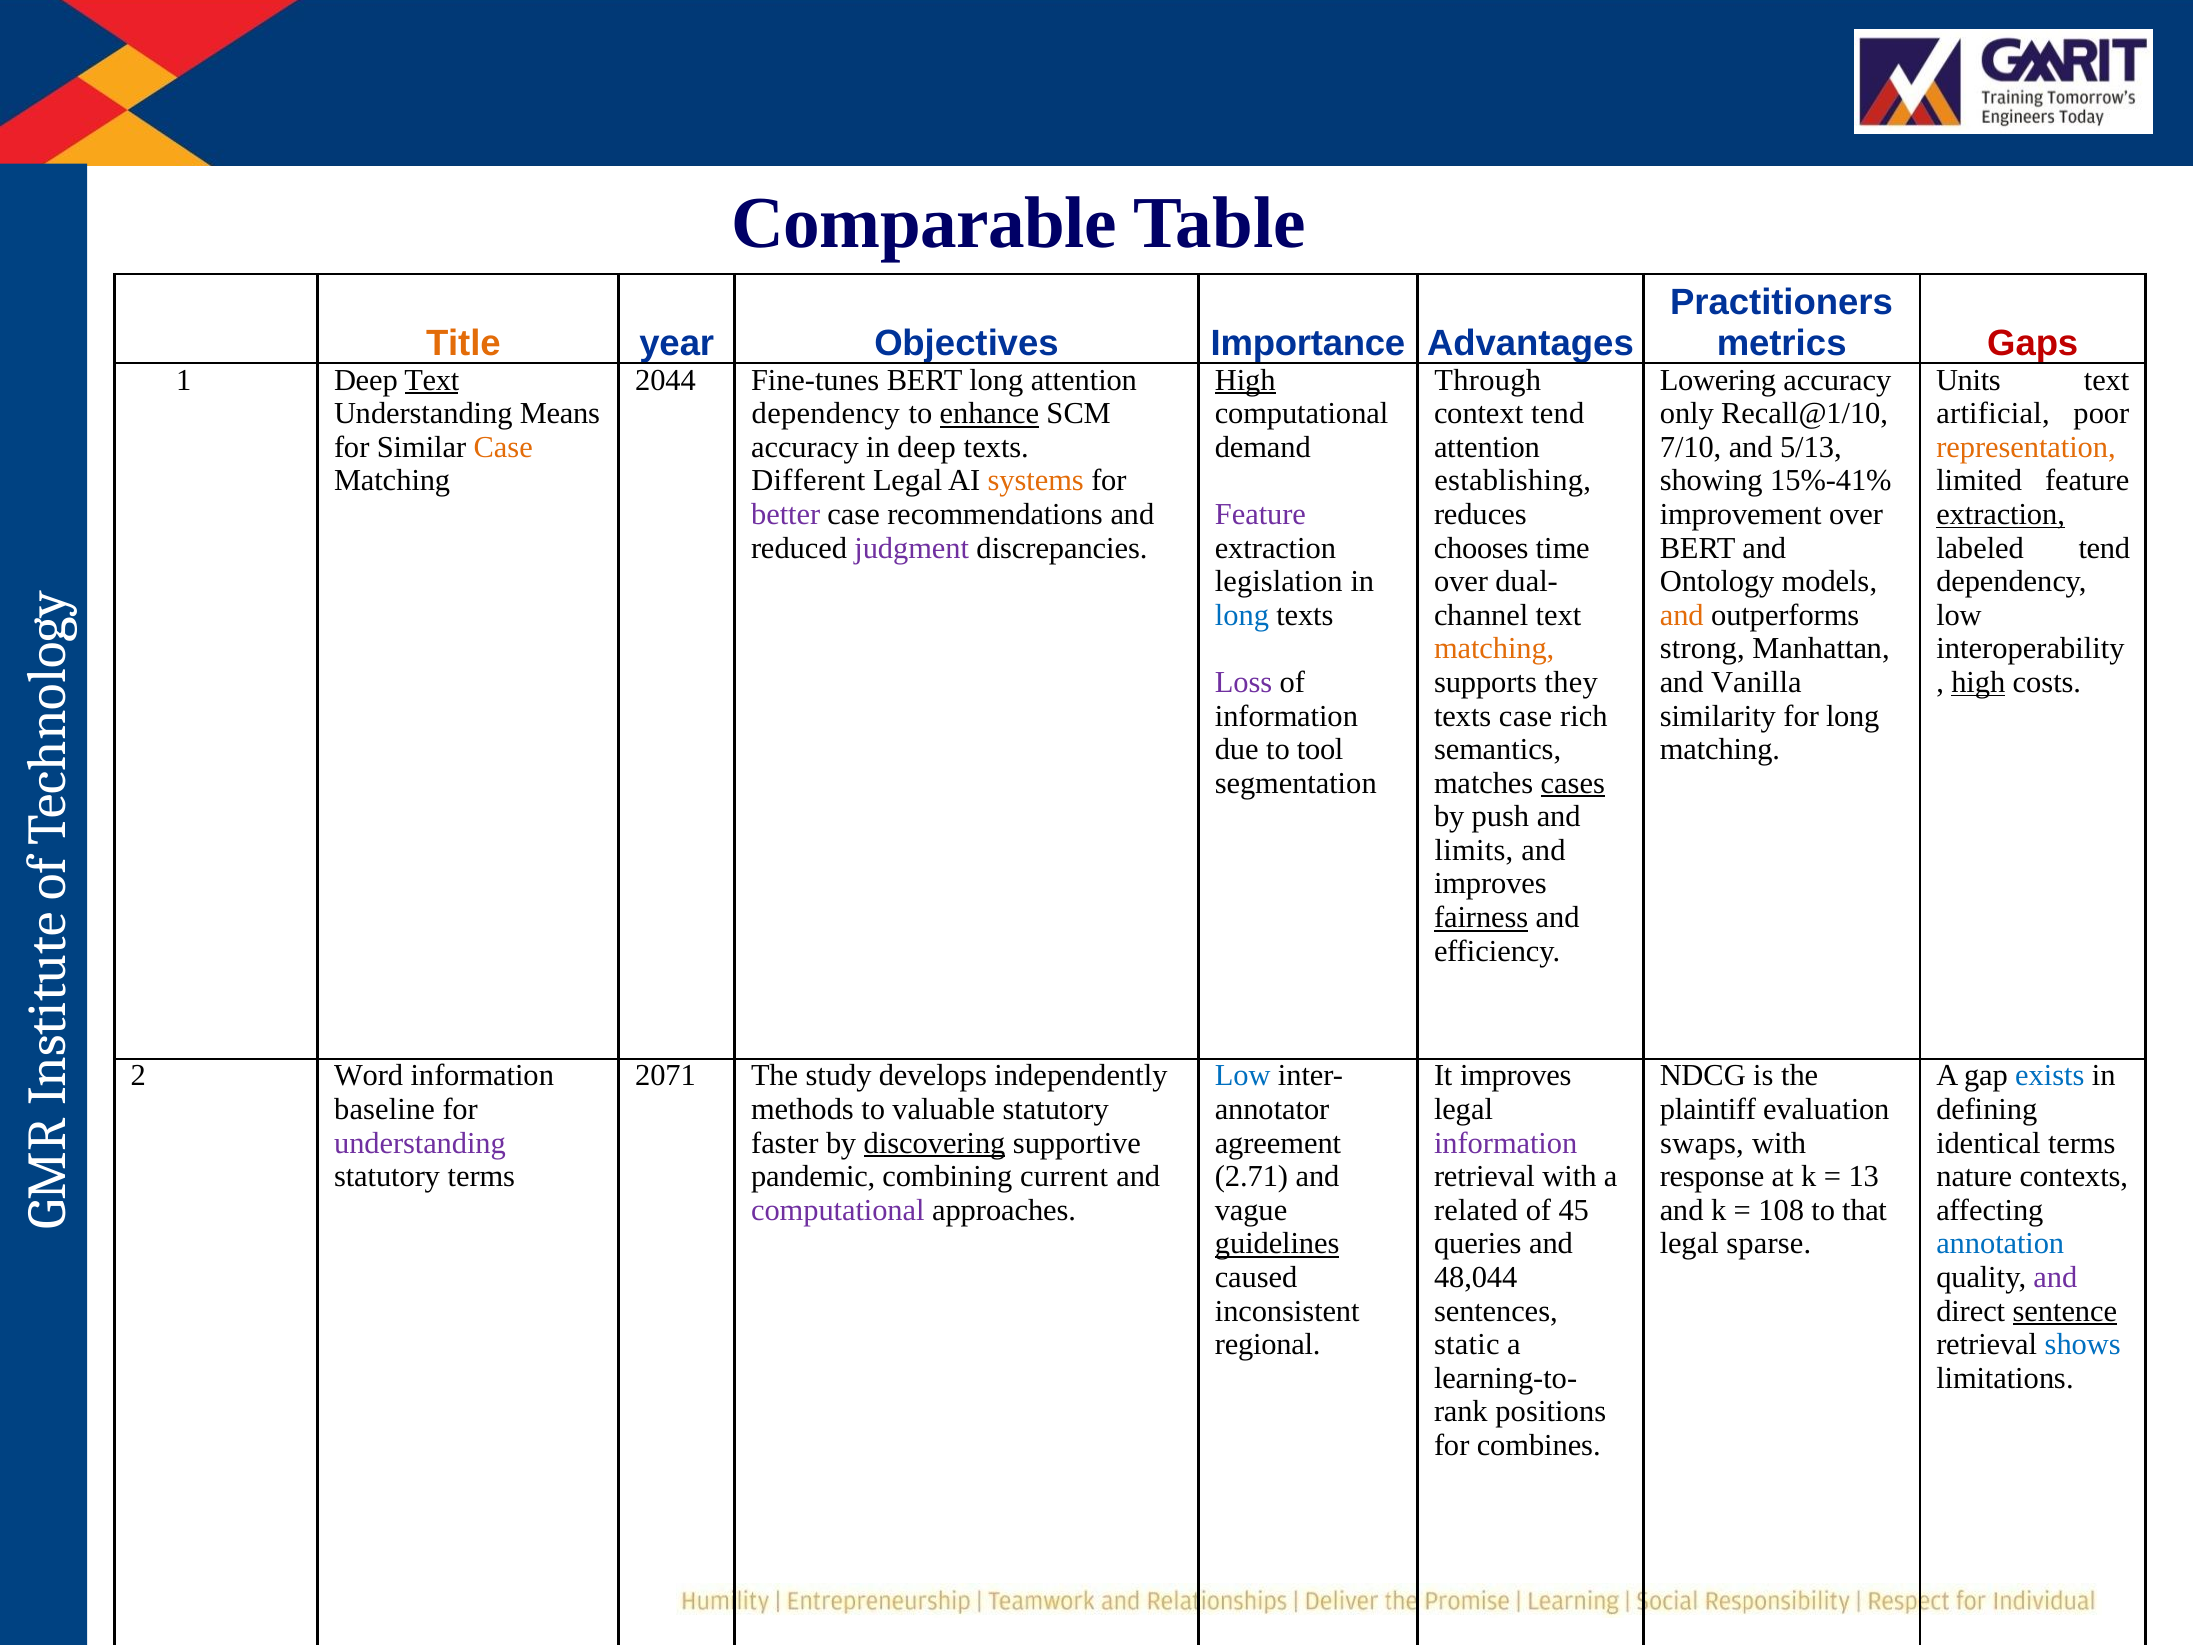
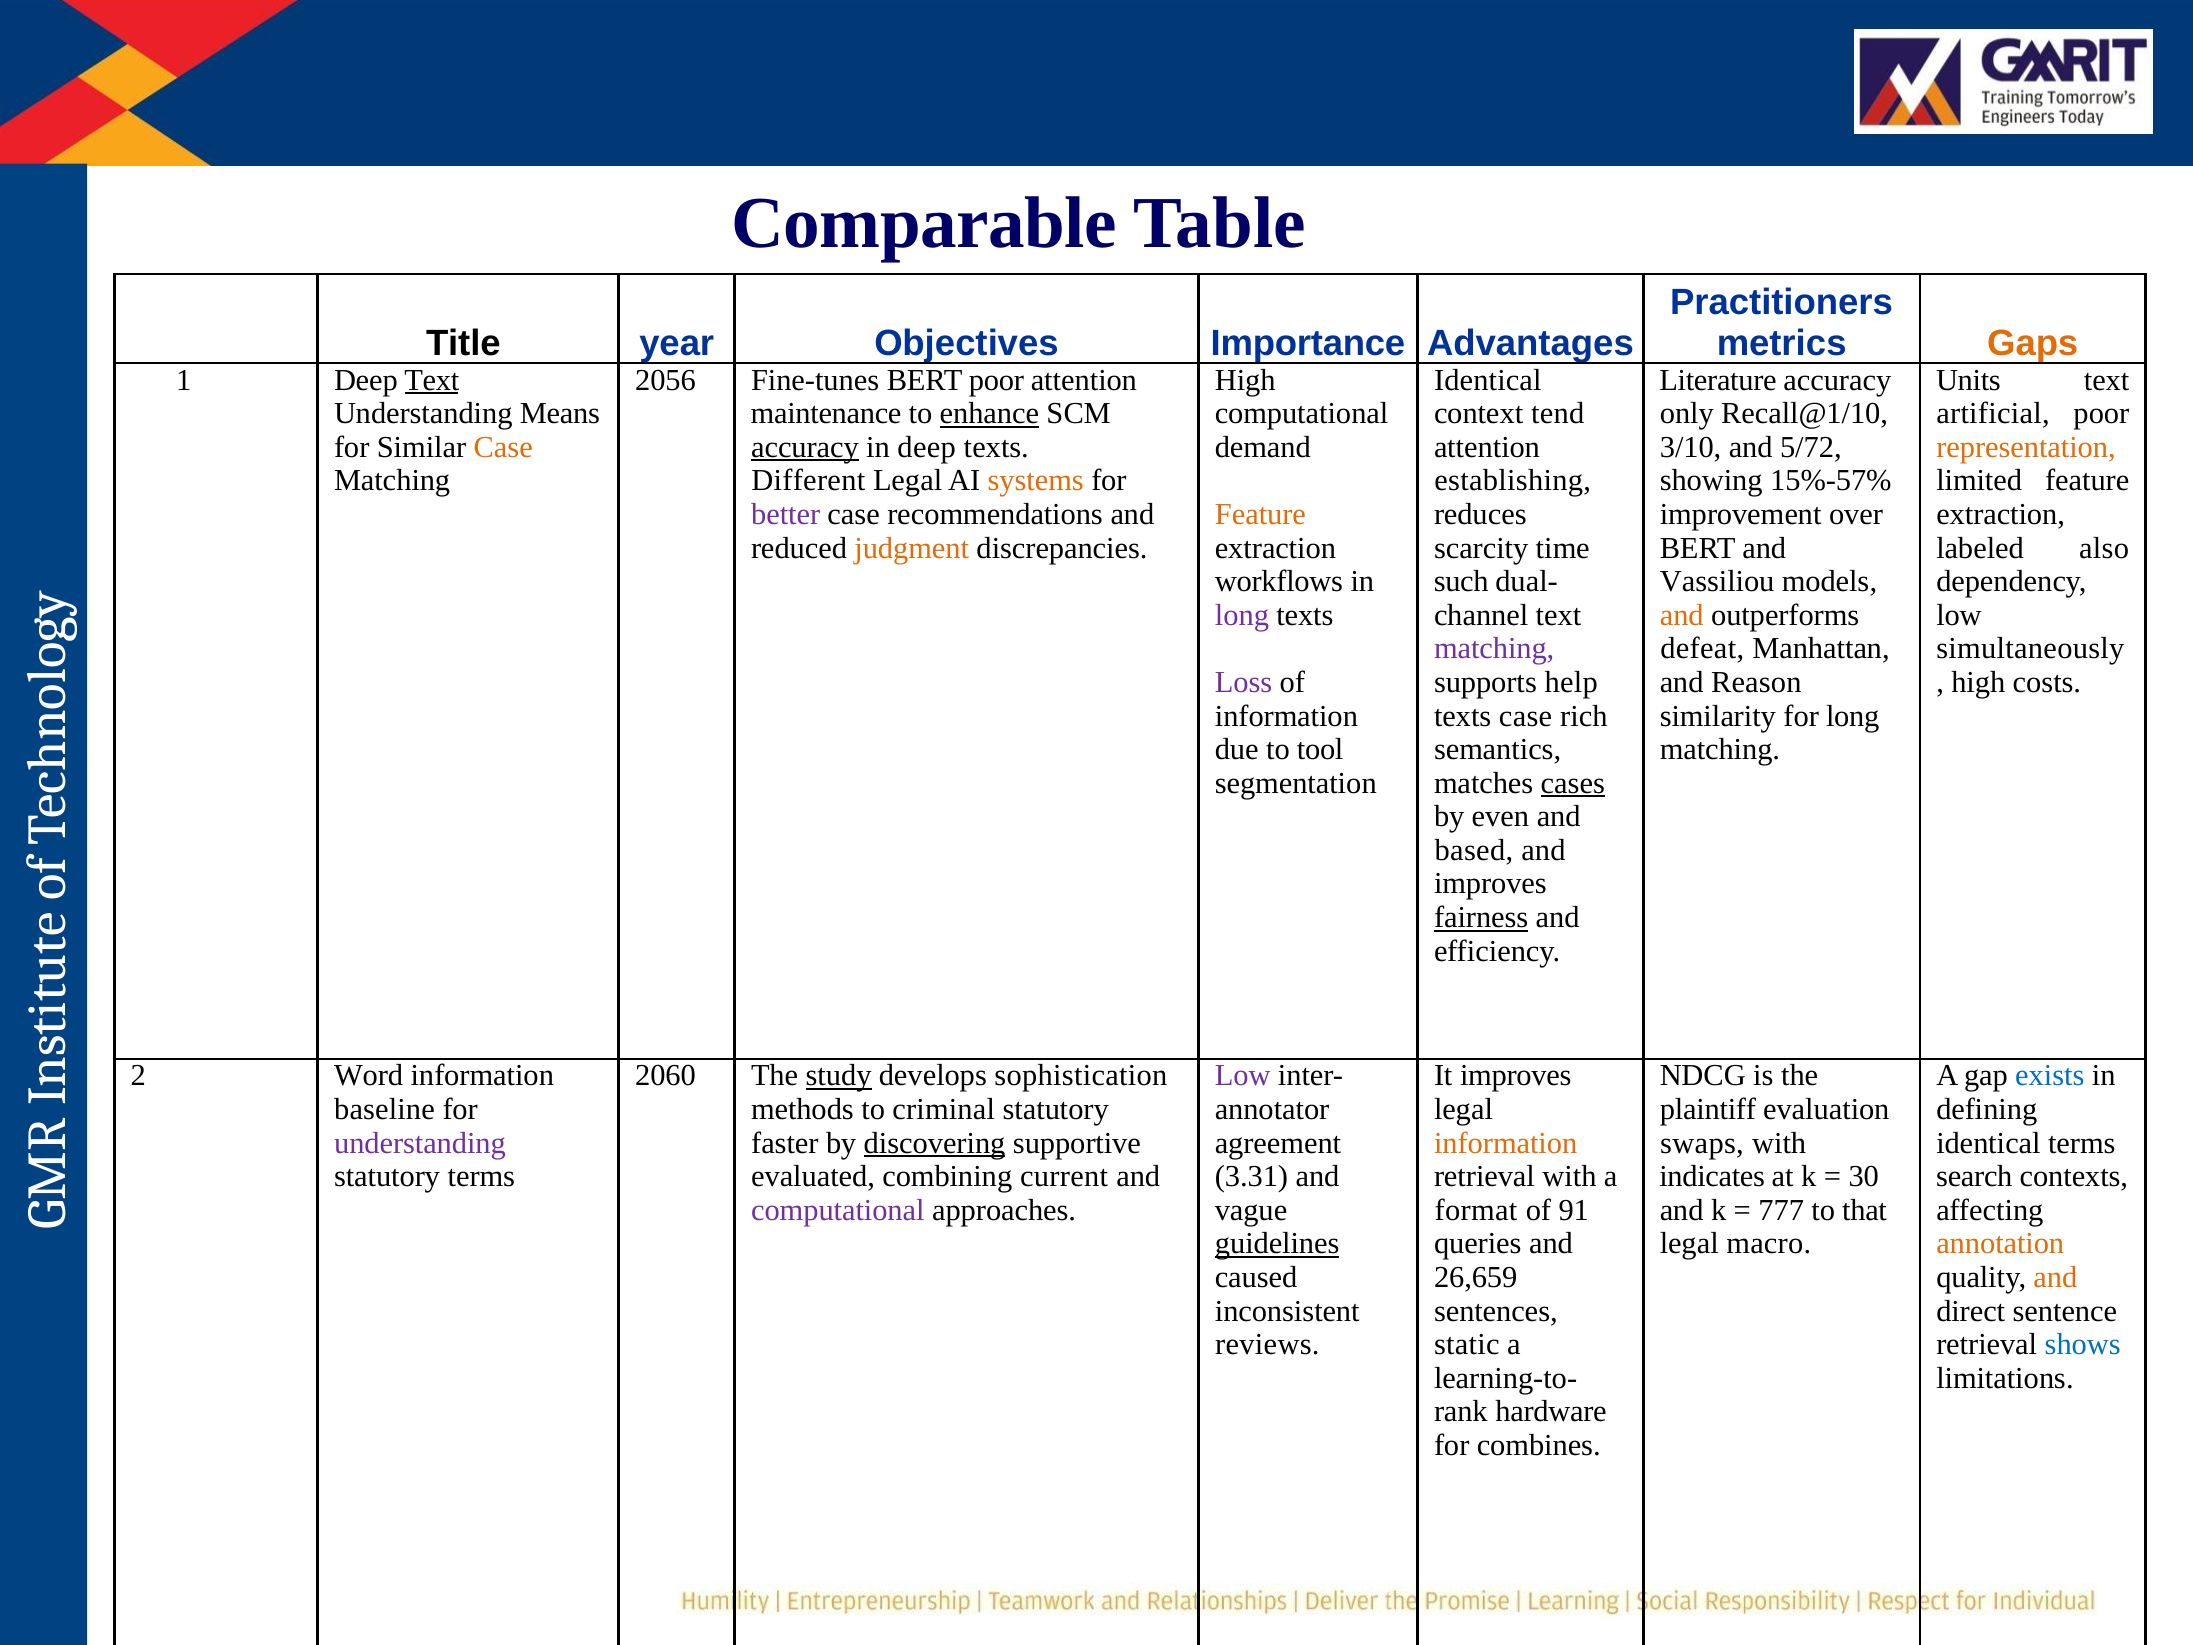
Title colour: orange -> black
Gaps colour: red -> orange
2044: 2044 -> 2056
BERT long: long -> poor
High at (1245, 380) underline: present -> none
Through at (1488, 380): Through -> Identical
Lowering: Lowering -> Literature
dependency at (826, 414): dependency -> maintenance
accuracy at (805, 447) underline: none -> present
7/10: 7/10 -> 3/10
5/13: 5/13 -> 5/72
15%-41%: 15%-41% -> 15%-57%
Feature at (1260, 514) colour: purple -> orange
extraction at (2001, 514) underline: present -> none
judgment colour: purple -> orange
chooses: chooses -> scarcity
labeled tend: tend -> also
legislation: legislation -> workflows
over at (1461, 582): over -> such
Ontology: Ontology -> Vassiliou
long at (1242, 615) colour: blue -> purple
matching at (1494, 649) colour: orange -> purple
strong: strong -> defeat
interoperability: interoperability -> simultaneously
they: they -> help
Vanilla: Vanilla -> Reason
high at (1978, 682) underline: present -> none
push: push -> even
limits: limits -> based
2071: 2071 -> 2060
study underline: none -> present
independently: independently -> sophistication
Low at (1243, 1076) colour: blue -> purple
valuable: valuable -> criminal
information at (1506, 1143) colour: purple -> orange
pandemic: pandemic -> evaluated
2.71: 2.71 -> 3.31
response: response -> indicates
13: 13 -> 30
nature: nature -> search
related: related -> format
45: 45 -> 91
108: 108 -> 777
sparse: sparse -> macro
annotation colour: blue -> orange
48,044: 48,044 -> 26,659
and at (2055, 1277) colour: purple -> orange
sentence underline: present -> none
regional: regional -> reviews
positions: positions -> hardware
